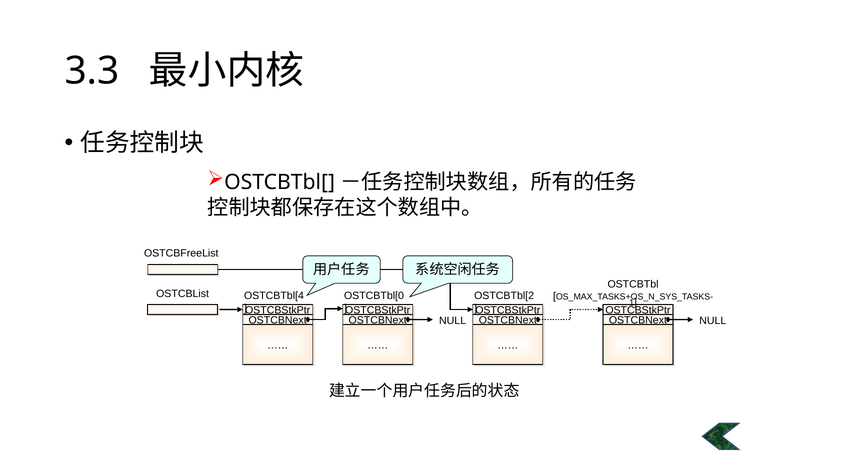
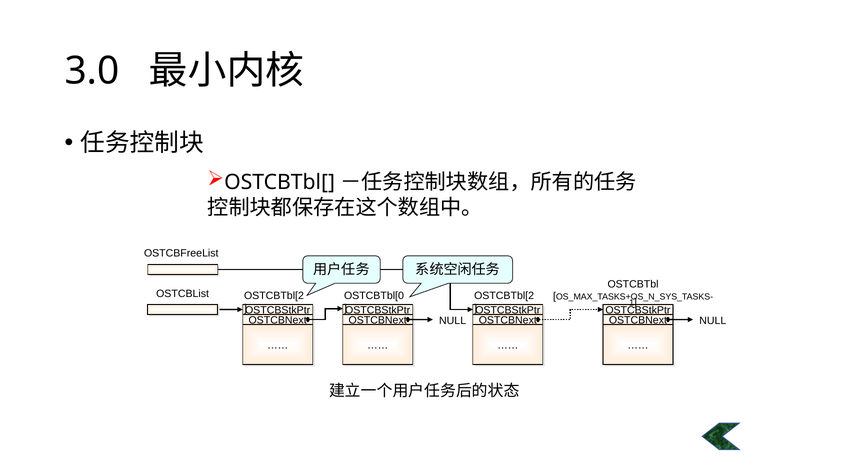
3.3: 3.3 -> 3.0
OSTCBTbl[4 at (274, 296): OSTCBTbl[4 -> OSTCBTbl[2
